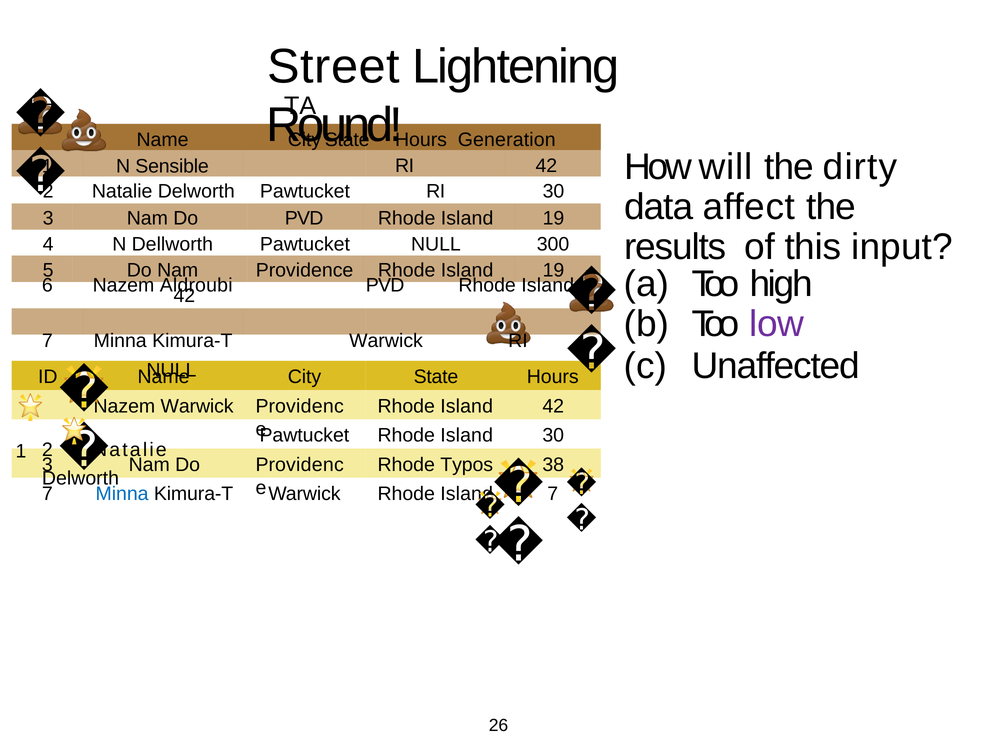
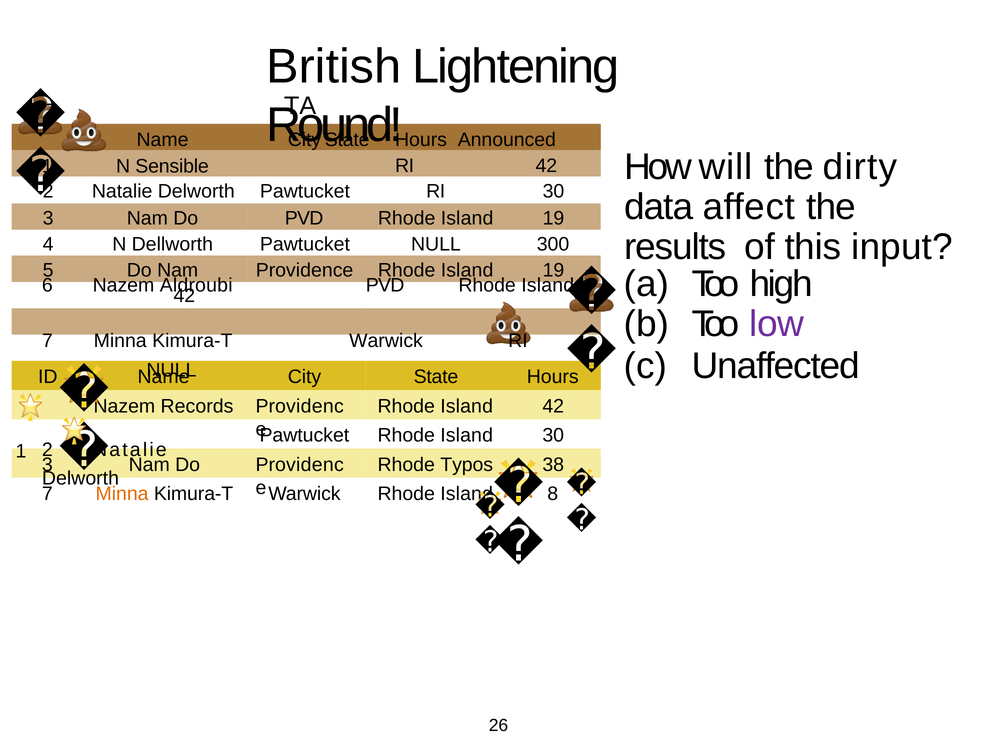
Street: Street -> British
Generation: Generation -> Announced
Warwick at (197, 406): Warwick -> Records
Minna at (122, 494) colour: blue -> orange
7 at (553, 494): 7 -> 8
